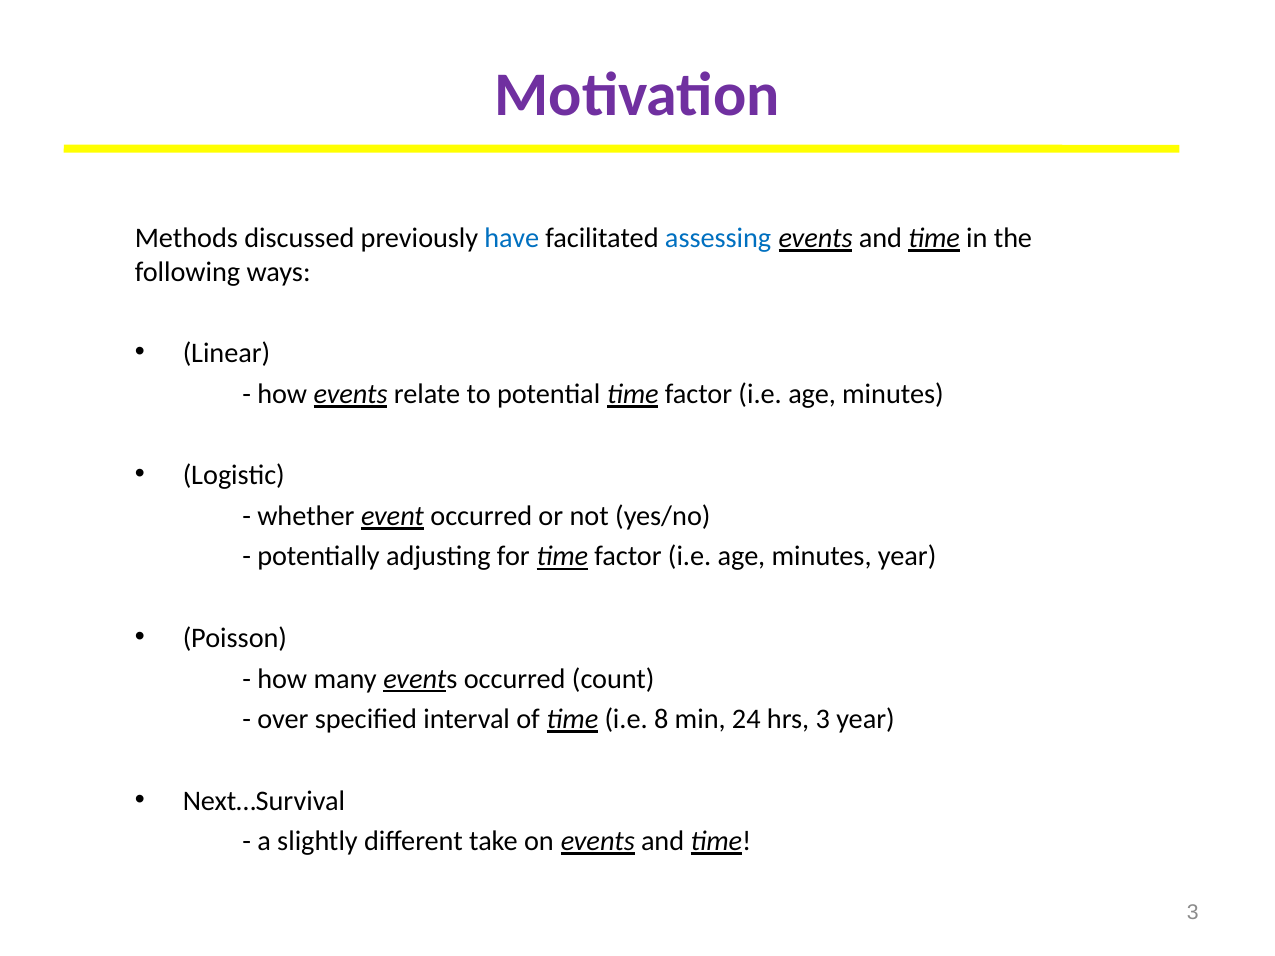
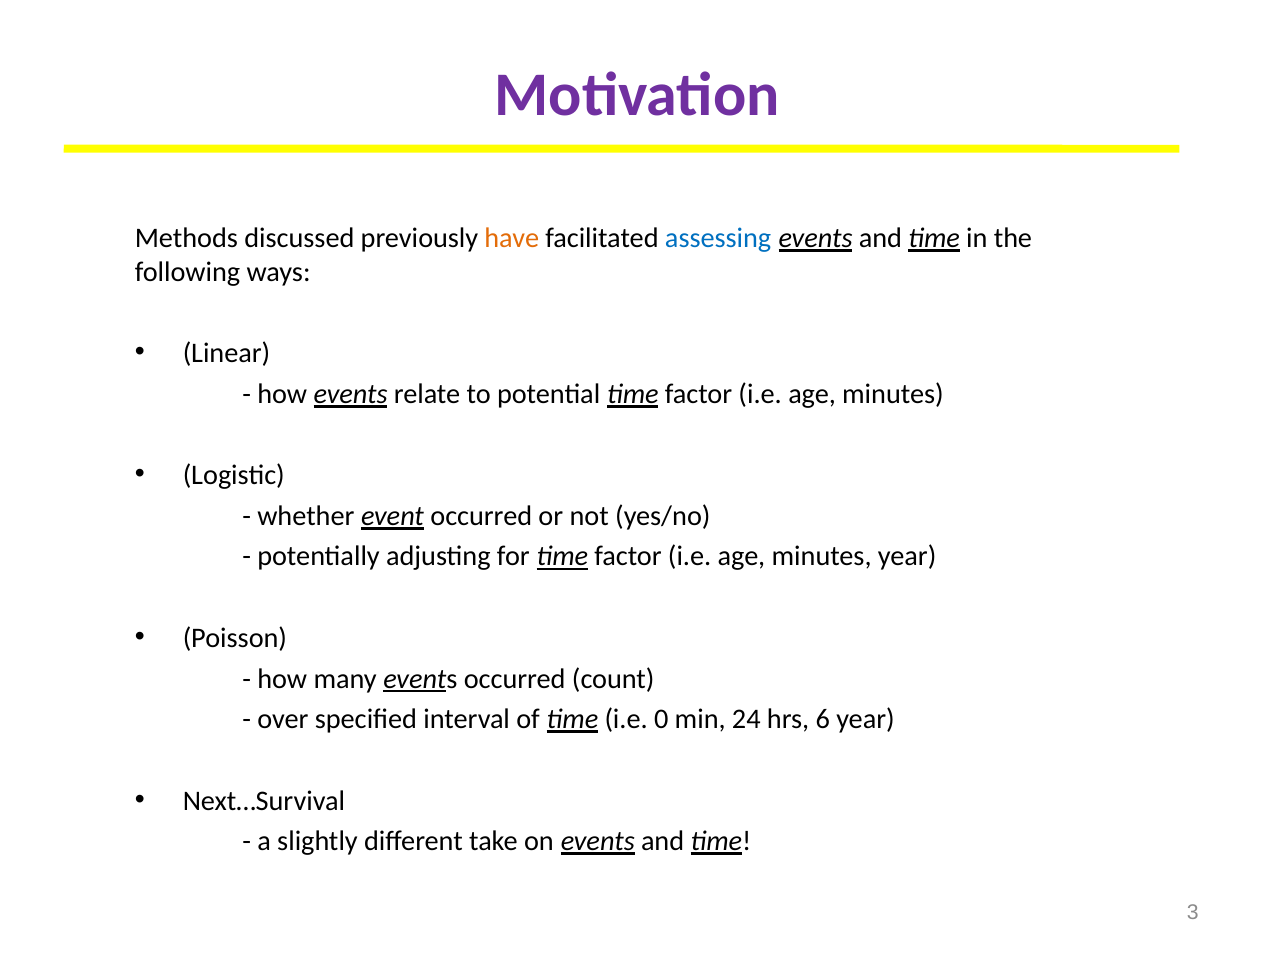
have colour: blue -> orange
8: 8 -> 0
hrs 3: 3 -> 6
